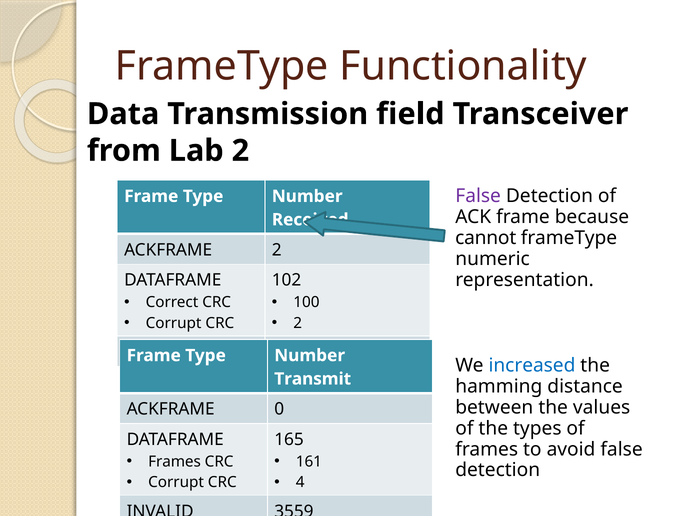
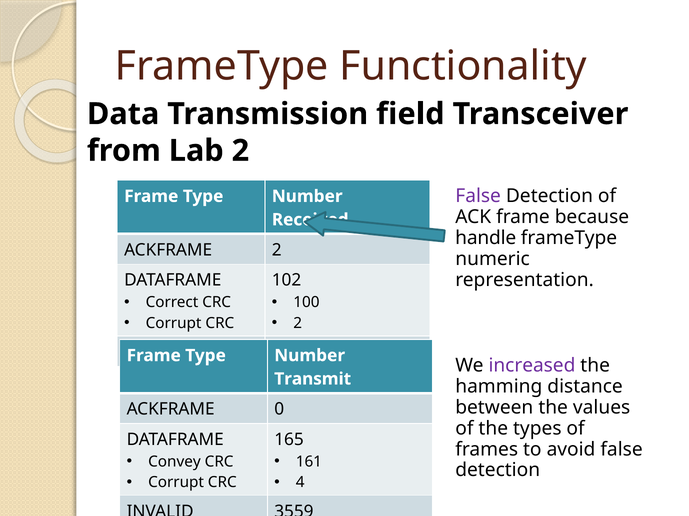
cannot: cannot -> handle
increased colour: blue -> purple
Frames at (175, 462): Frames -> Convey
